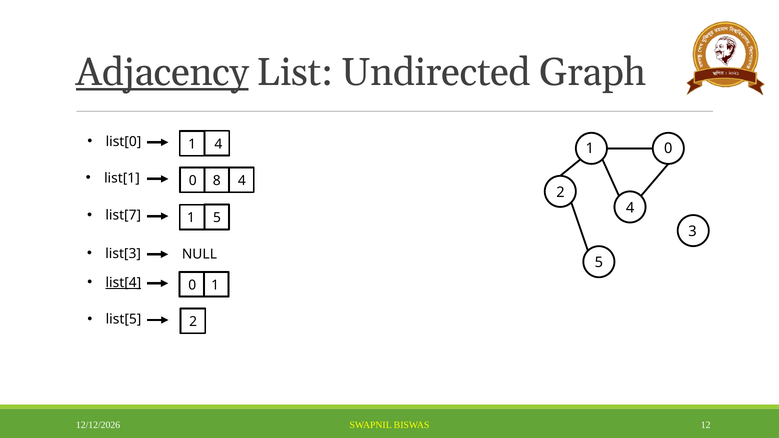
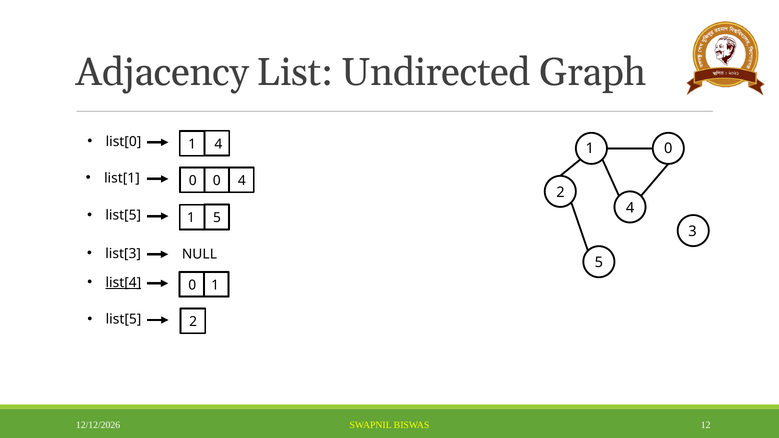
Adjacency underline: present -> none
list[1 8: 8 -> 0
list[7 at (123, 215): list[7 -> list[5
